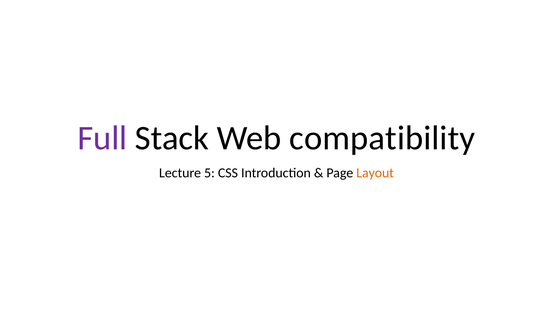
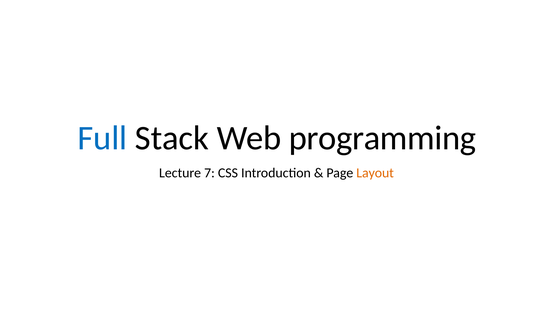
Full colour: purple -> blue
compatibility: compatibility -> programming
5: 5 -> 7
